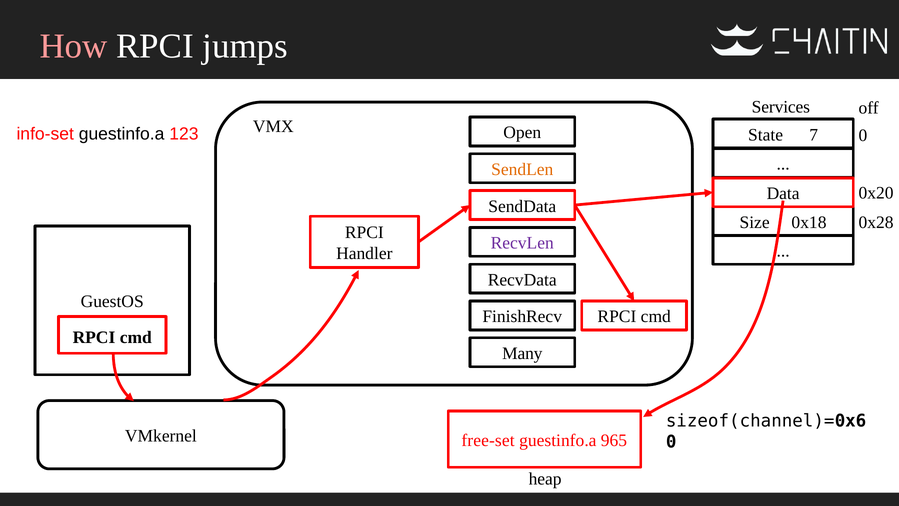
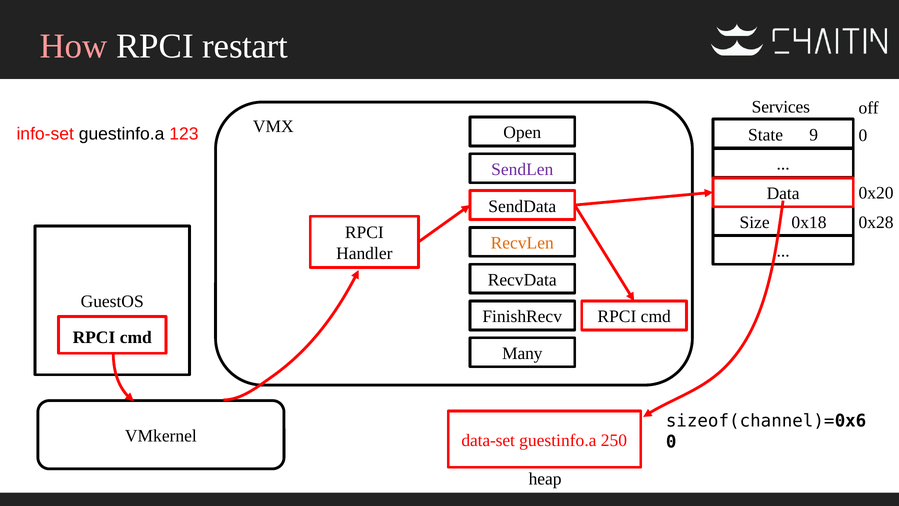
jumps: jumps -> restart
7: 7 -> 9
SendLen colour: orange -> purple
RecvLen colour: purple -> orange
free-set: free-set -> data-set
965: 965 -> 250
